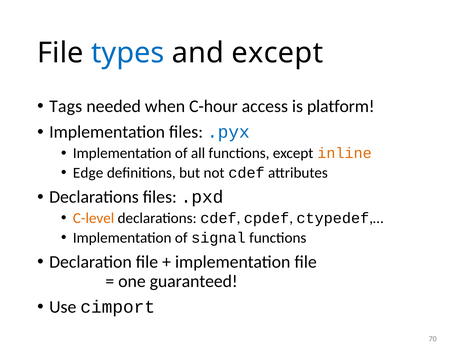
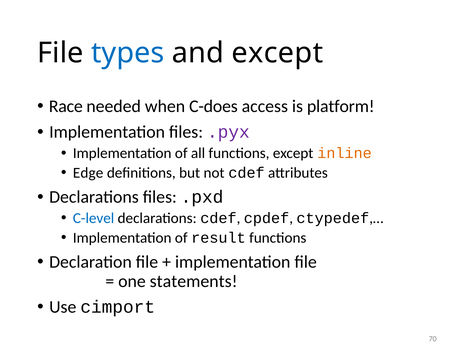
Tags: Tags -> Race
C-hour: C-hour -> C-does
.pyx colour: blue -> purple
C-level colour: orange -> blue
signal: signal -> result
guaranteed: guaranteed -> statements
